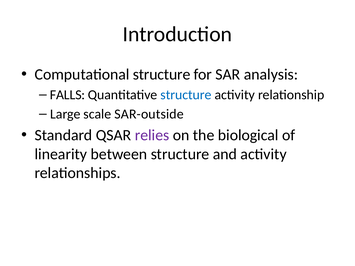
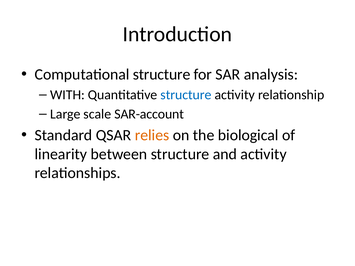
FALLS: FALLS -> WITH
SAR-outside: SAR-outside -> SAR-account
relies colour: purple -> orange
